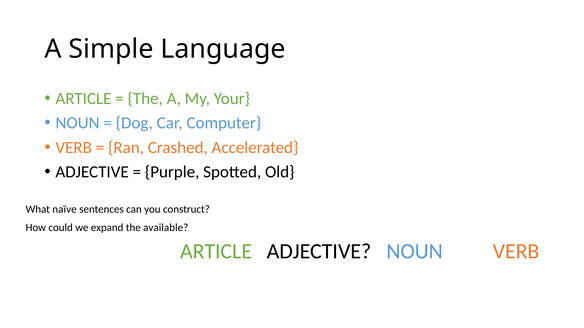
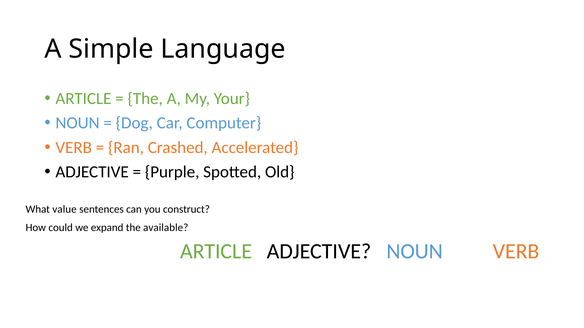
naïve: naïve -> value
